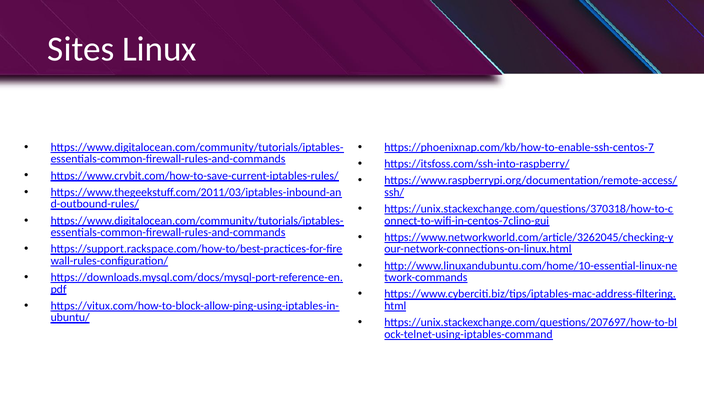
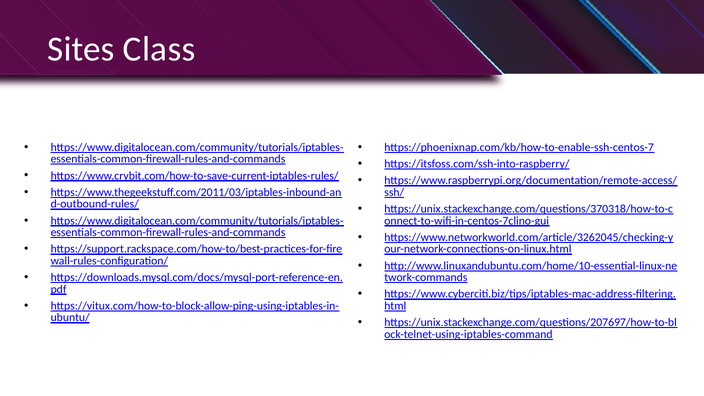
Linux: Linux -> Class
